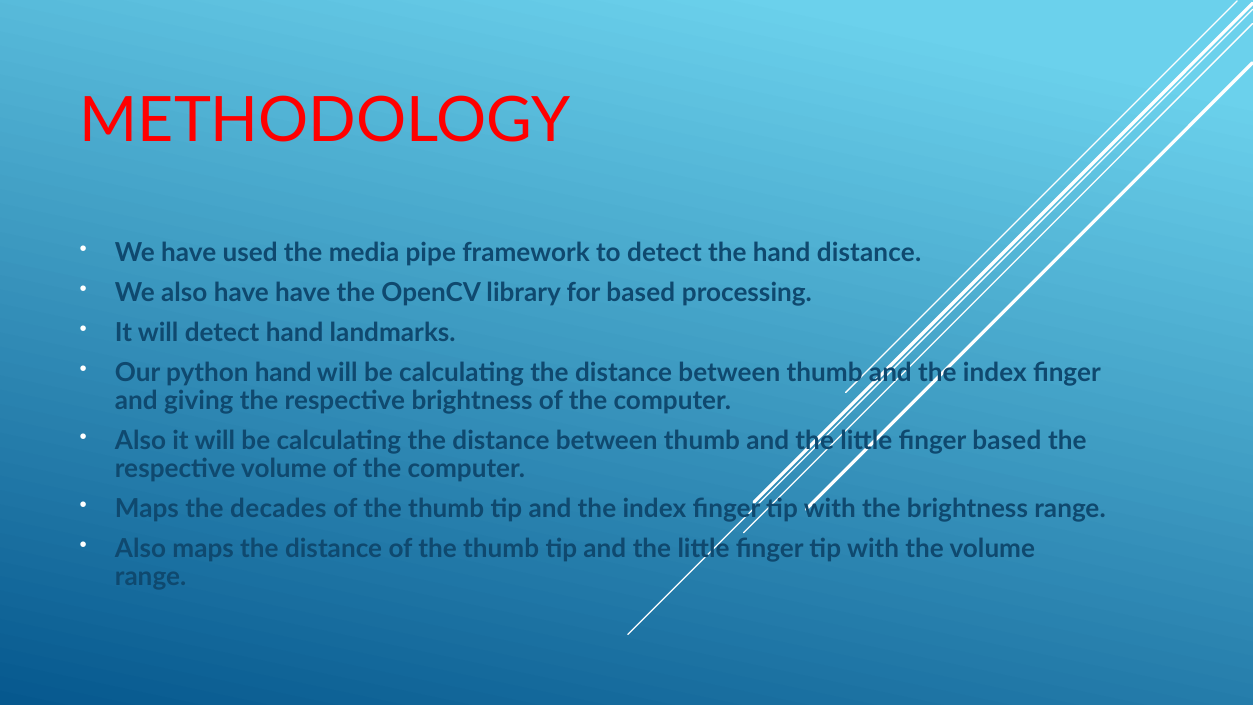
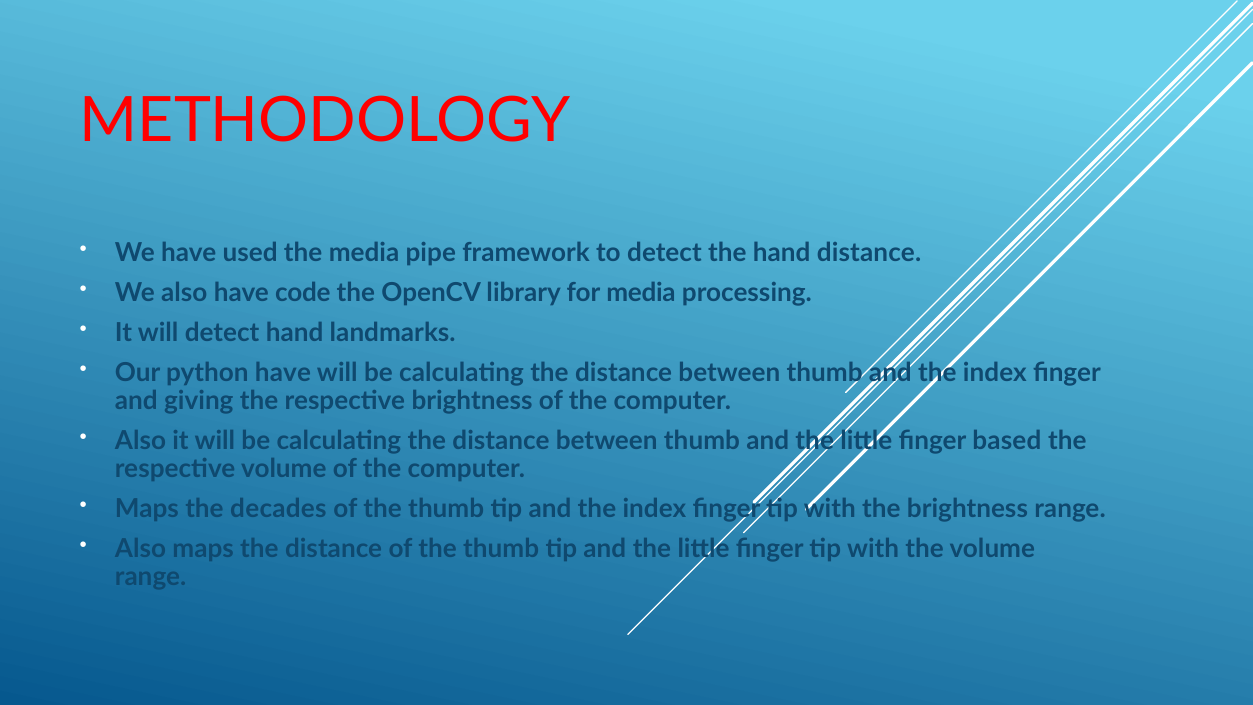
have have: have -> code
for based: based -> media
python hand: hand -> have
